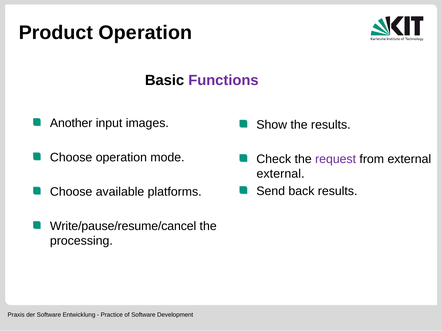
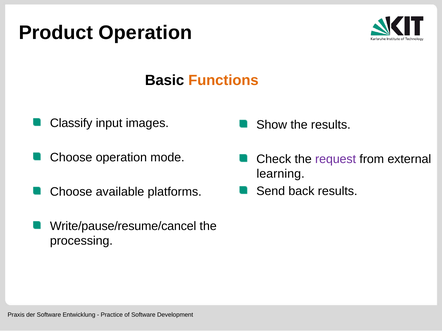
Functions colour: purple -> orange
Another: Another -> Classify
external at (281, 174): external -> learning
